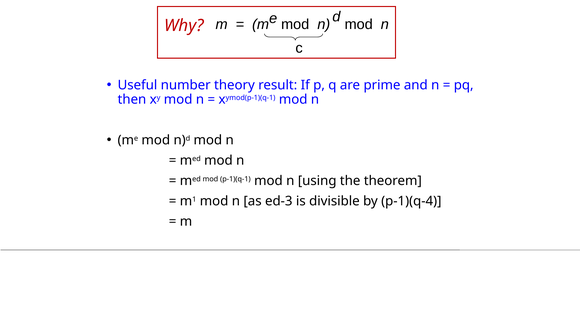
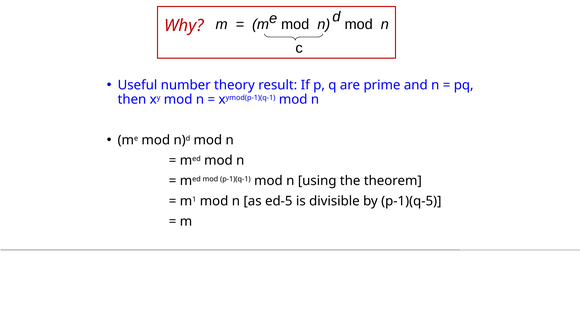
ed-3: ed-3 -> ed-5
p-1)(q-4: p-1)(q-4 -> p-1)(q-5
